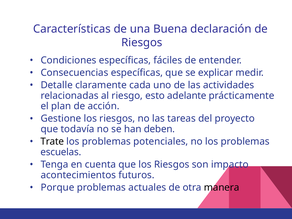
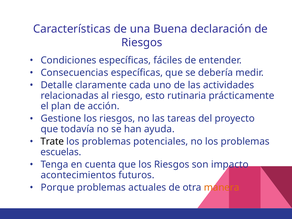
explicar: explicar -> debería
adelante: adelante -> rutinaria
deben: deben -> ayuda
manera colour: black -> orange
